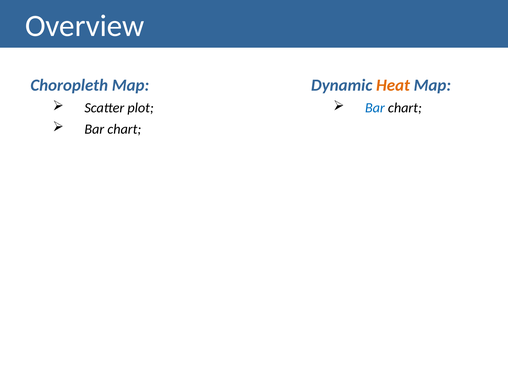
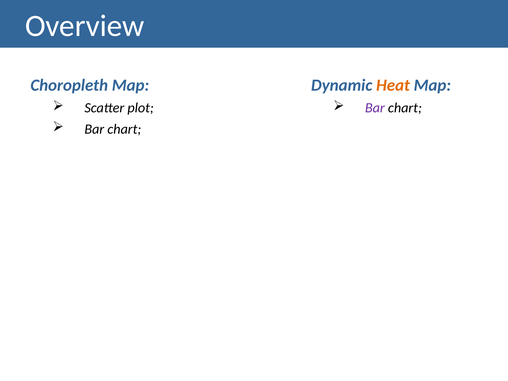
Bar at (375, 108) colour: blue -> purple
